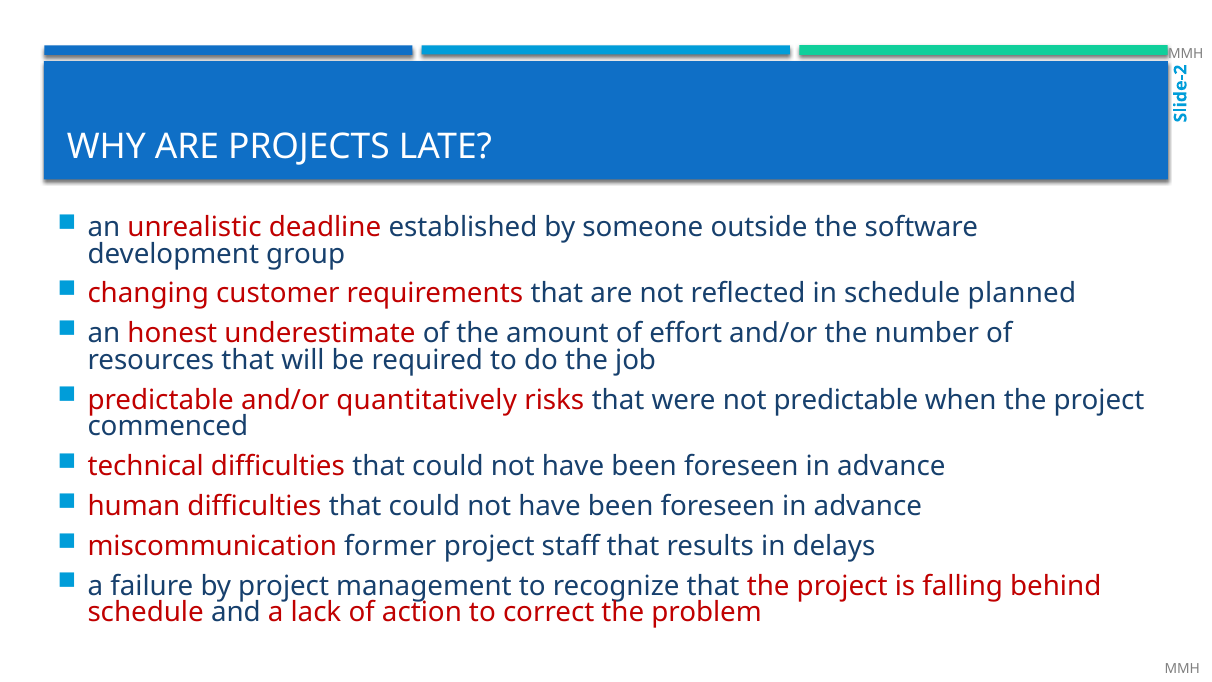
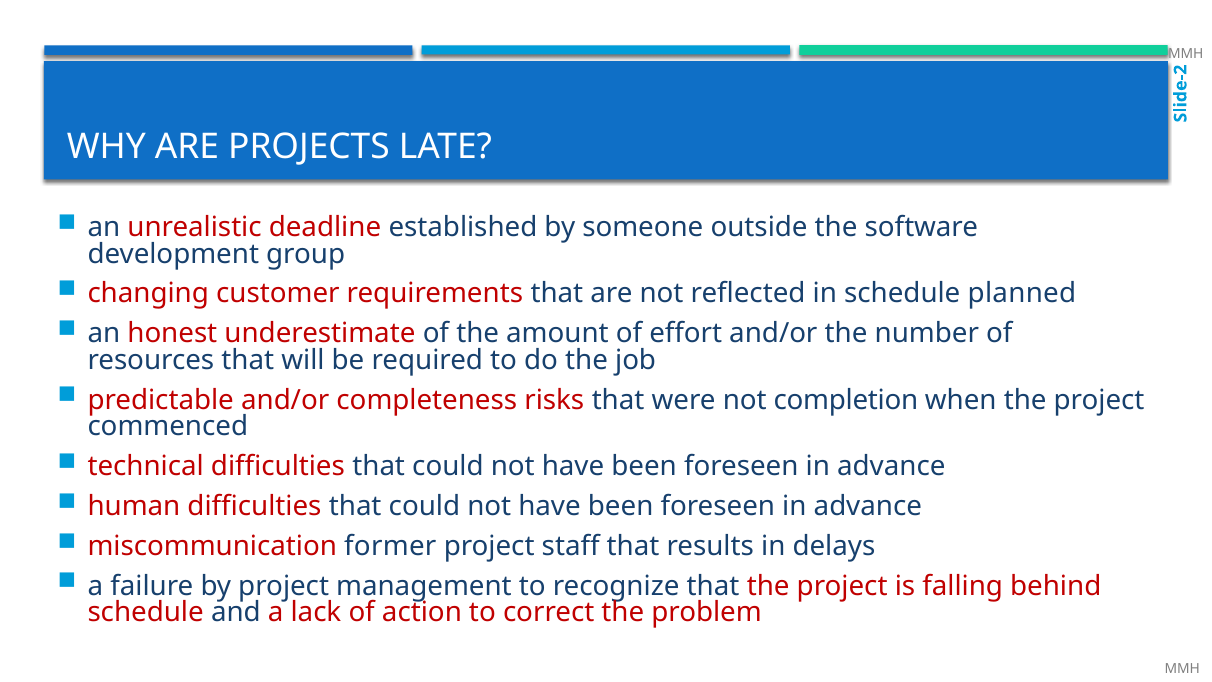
quantitatively: quantitatively -> completeness
not predictable: predictable -> completion
